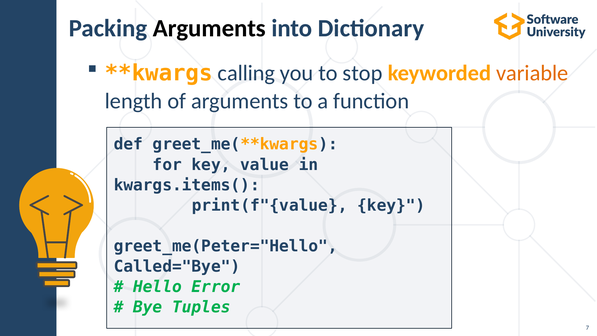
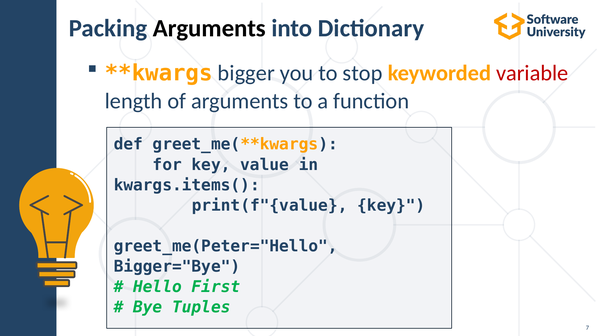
calling: calling -> bigger
variable colour: orange -> red
Called="Bye: Called="Bye -> Bigger="Bye
Error: Error -> First
